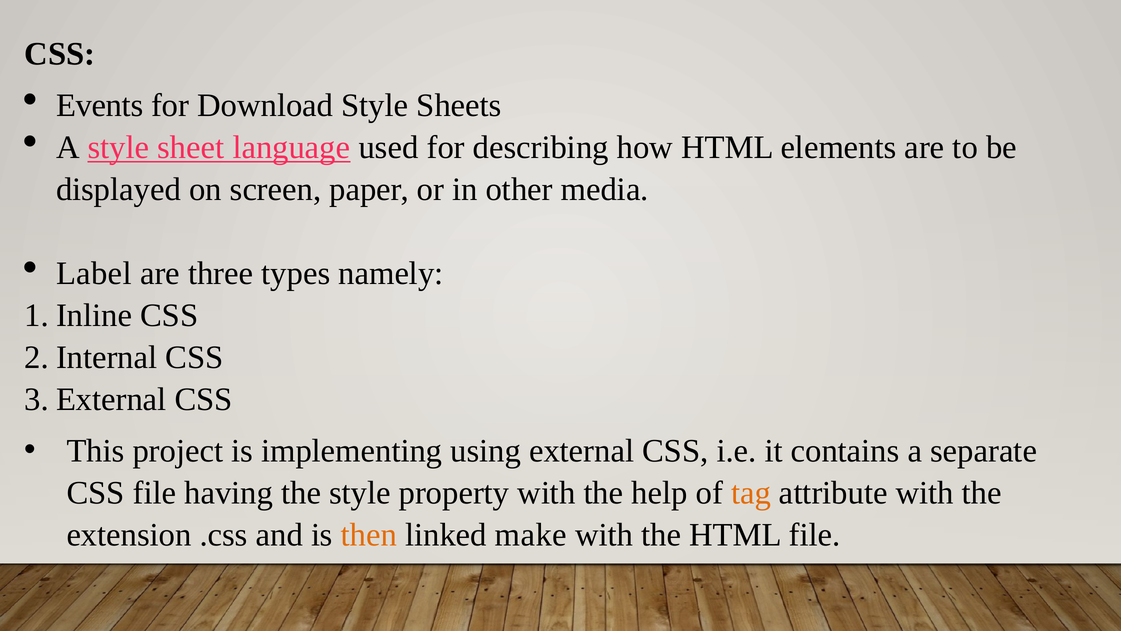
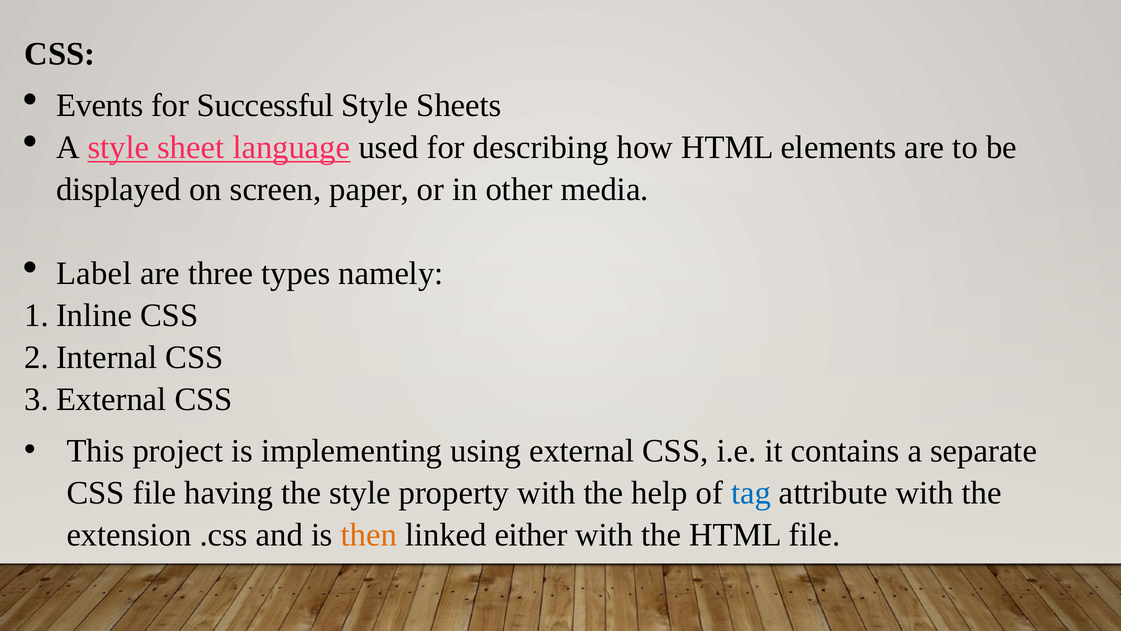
Download: Download -> Successful
tag colour: orange -> blue
make: make -> either
